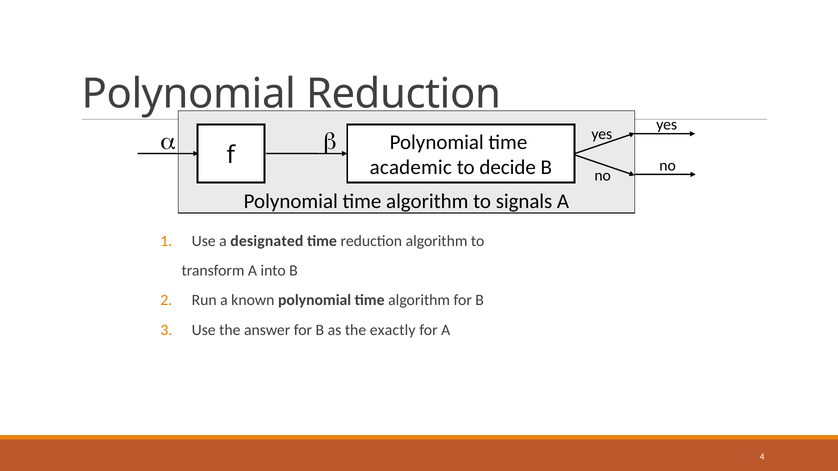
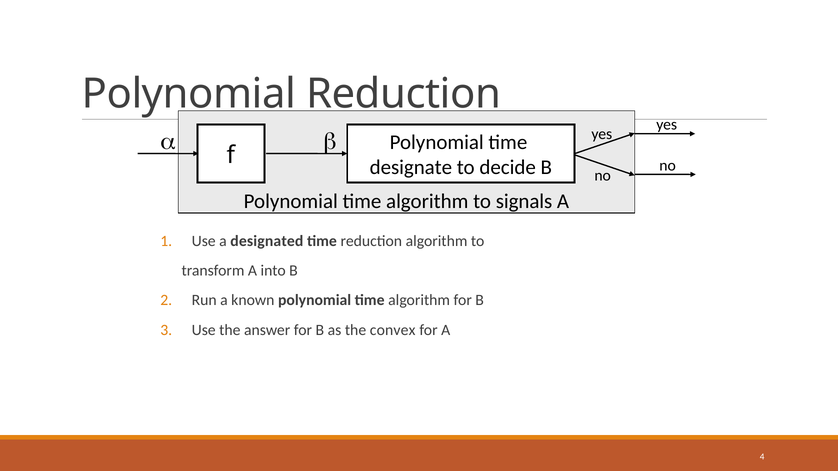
academic: academic -> designate
exactly: exactly -> convex
